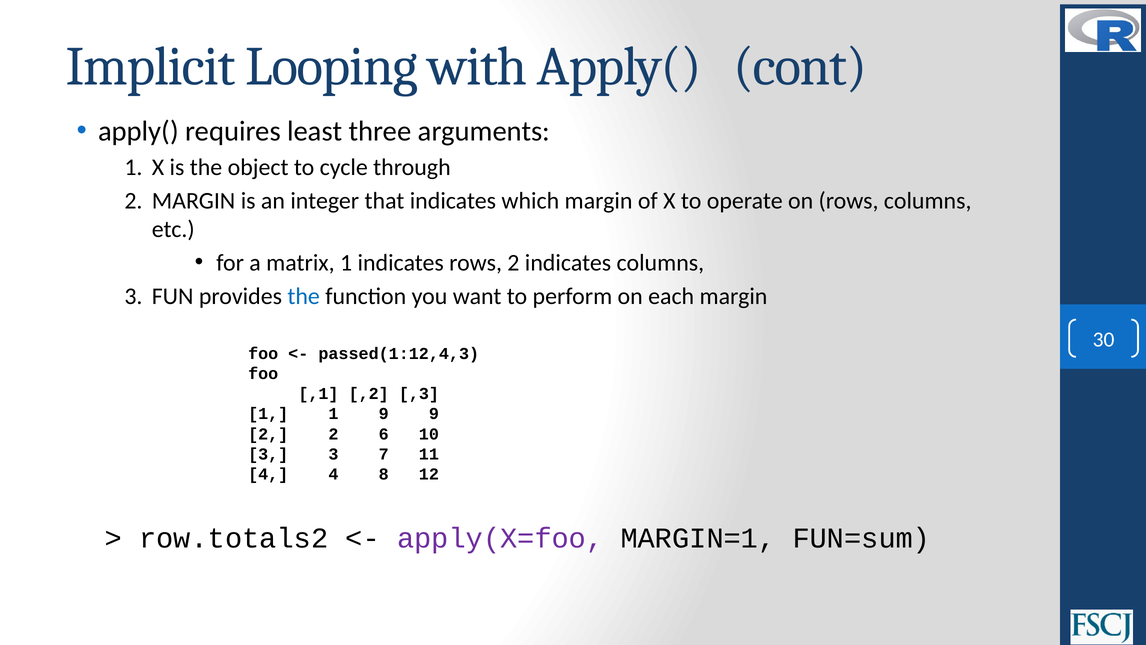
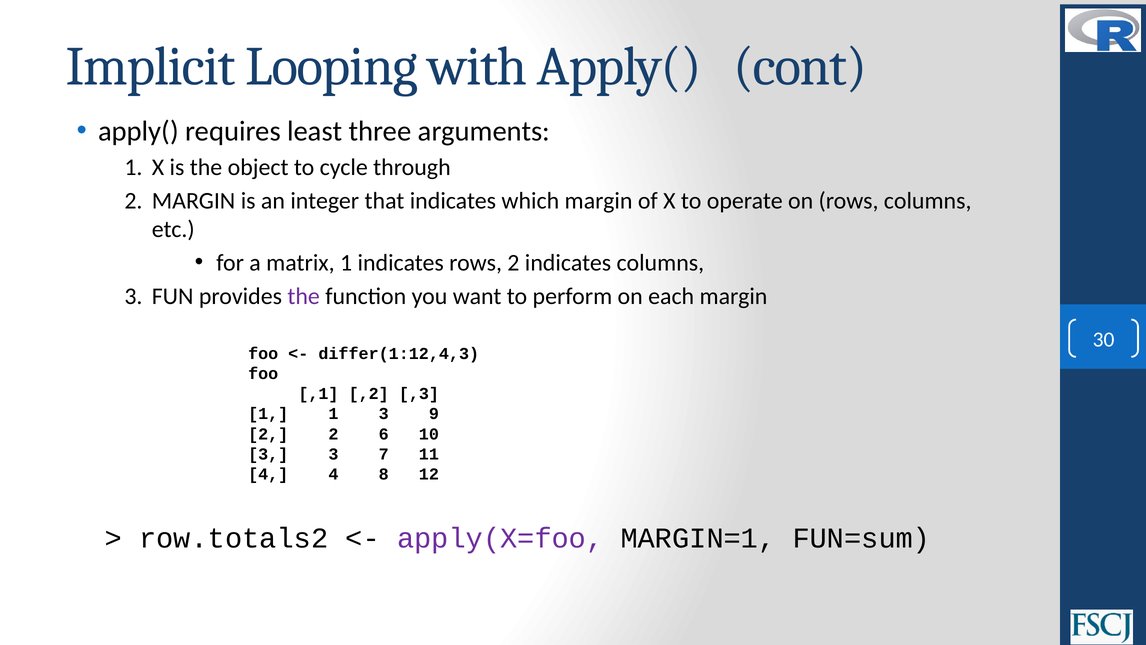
the at (304, 296) colour: blue -> purple
passed(1:12,4,3: passed(1:12,4,3 -> differ(1:12,4,3
1 9: 9 -> 3
